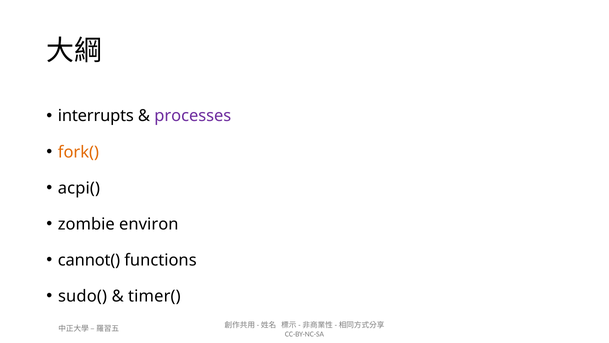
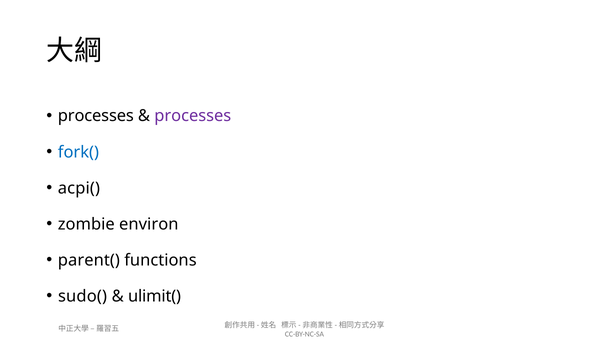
interrupts at (96, 116): interrupts -> processes
fork( colour: orange -> blue
cannot(: cannot( -> parent(
timer(: timer( -> ulimit(
